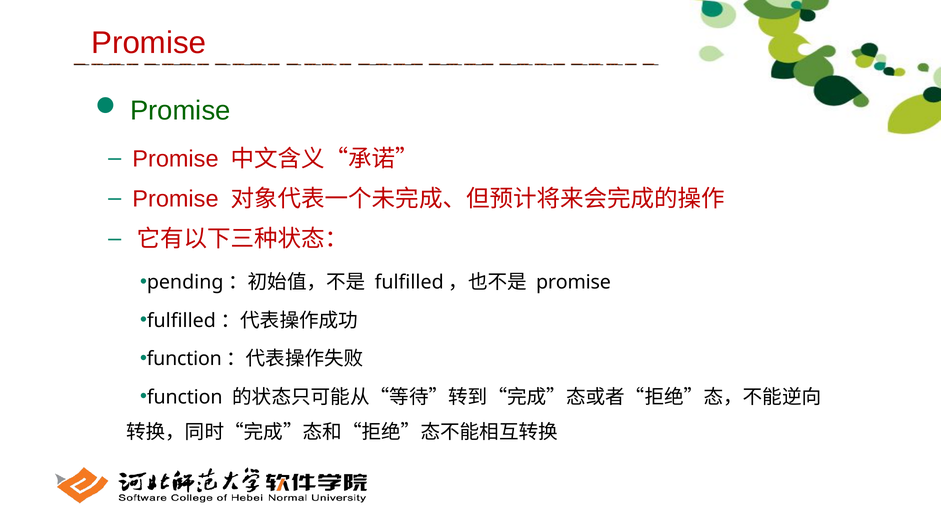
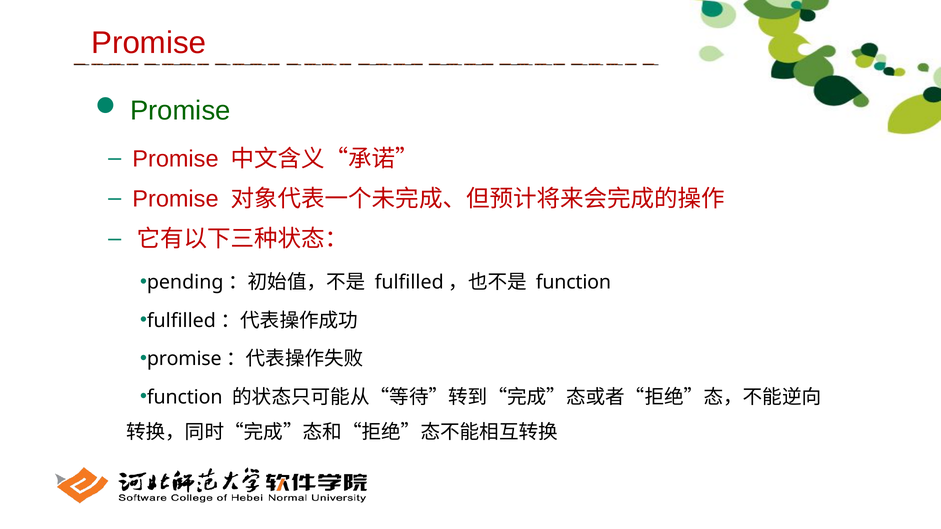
promise at (573, 283): promise -> function
function at (184, 359): function -> promise
